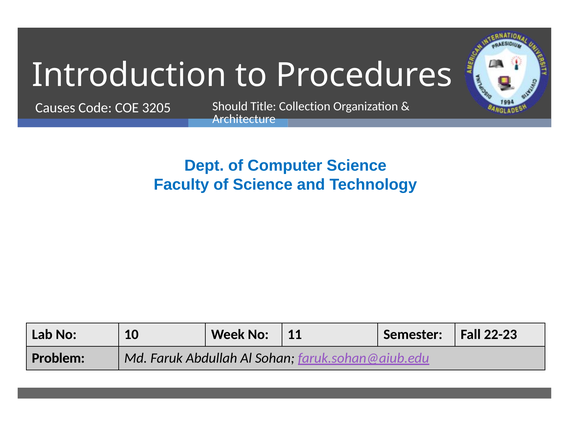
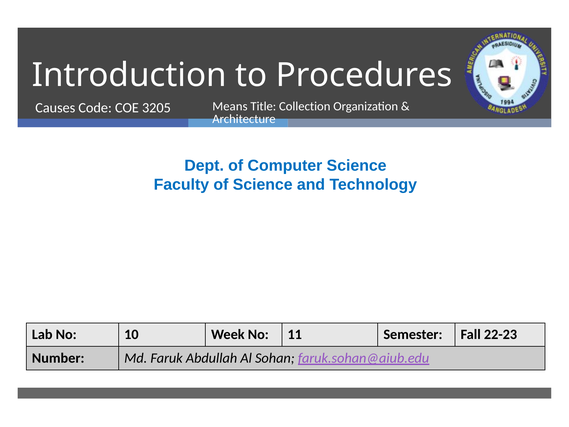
Should: Should -> Means
Problem: Problem -> Number
